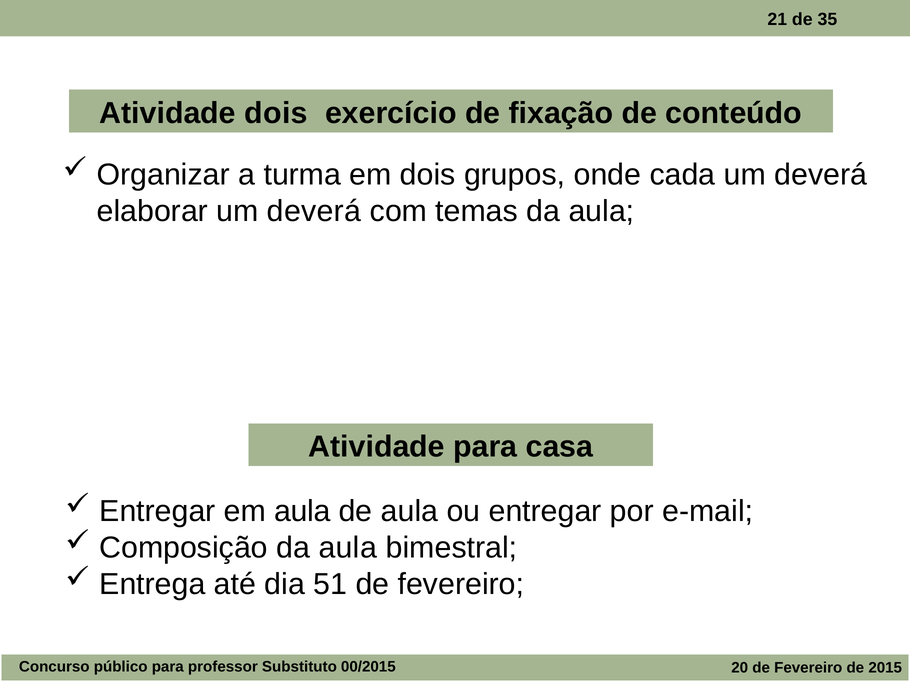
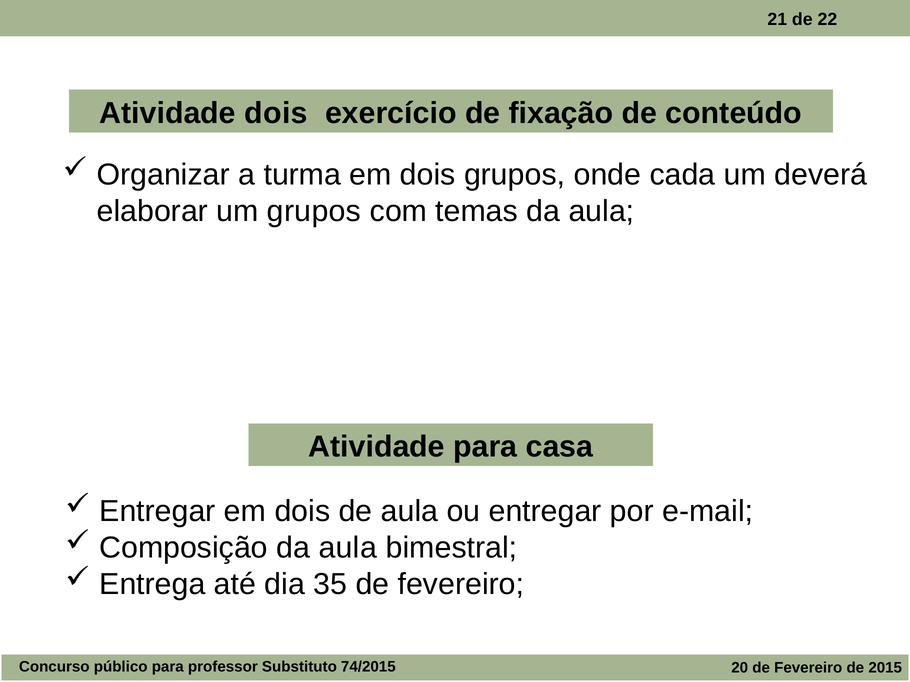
35: 35 -> 22
elaborar um deverá: deverá -> grupos
Entregar em aula: aula -> dois
51: 51 -> 35
00/2015: 00/2015 -> 74/2015
